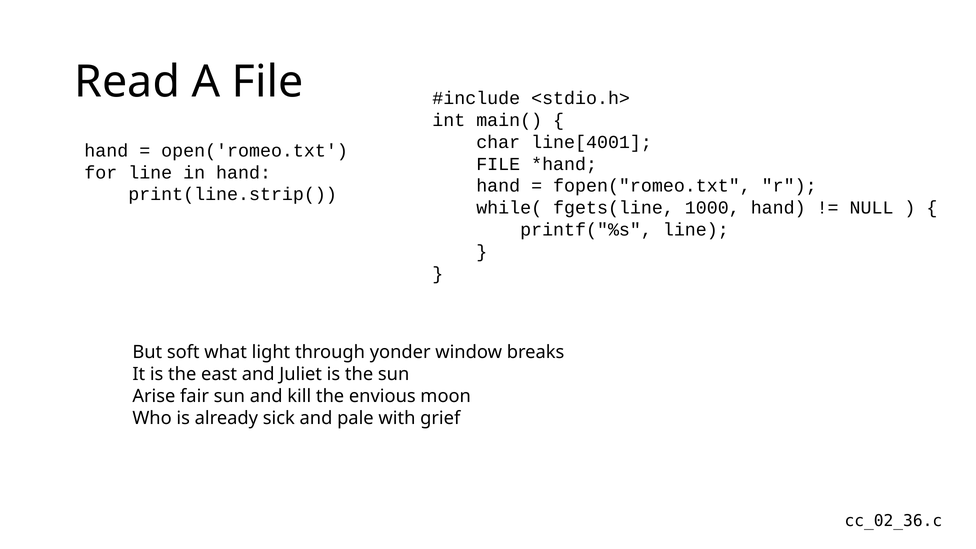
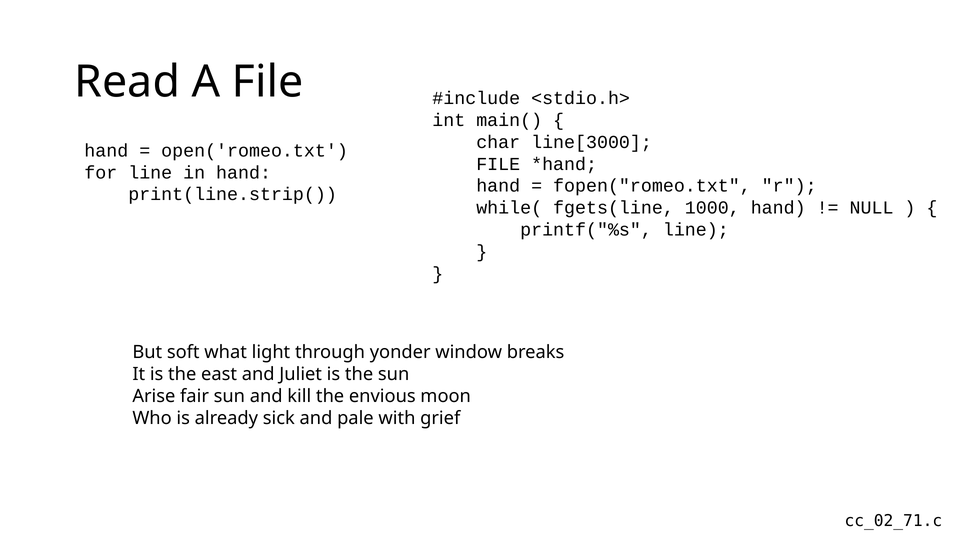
line[4001: line[4001 -> line[3000
cc_02_36.c: cc_02_36.c -> cc_02_71.c
